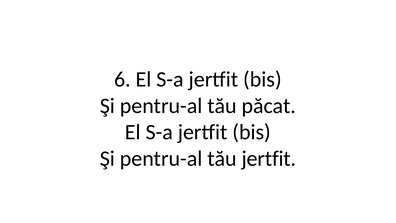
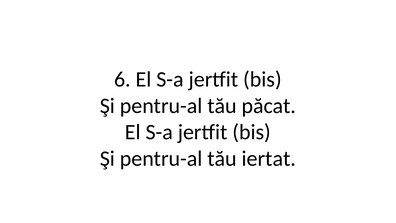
tău jertfit: jertfit -> iertat
